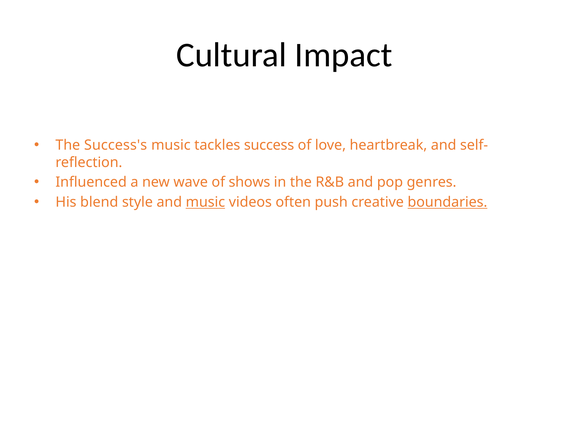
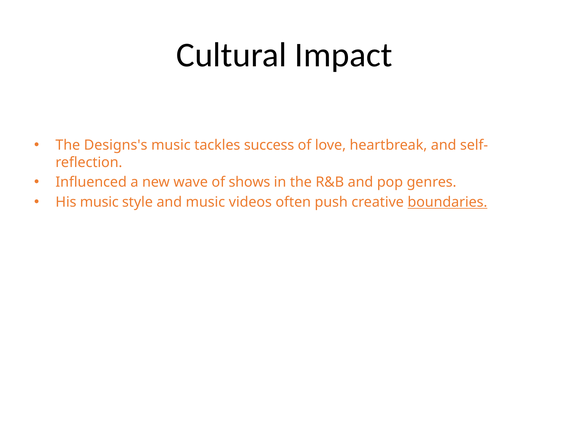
Success's: Success's -> Designs's
His blend: blend -> music
music at (205, 202) underline: present -> none
